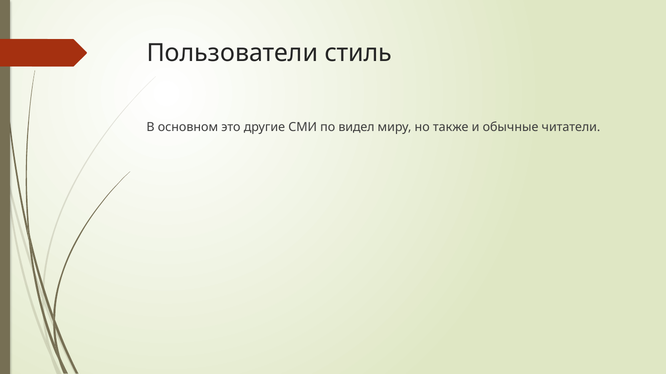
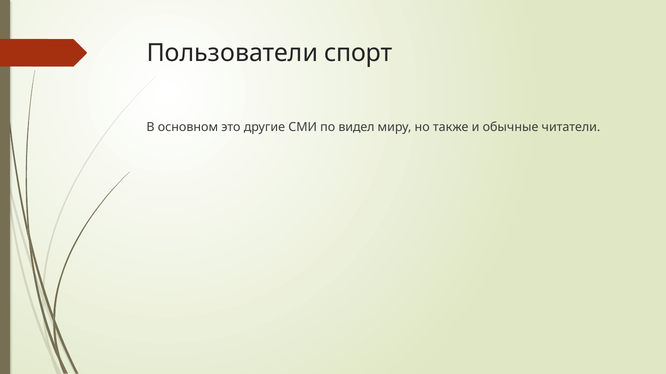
стиль: стиль -> спорт
